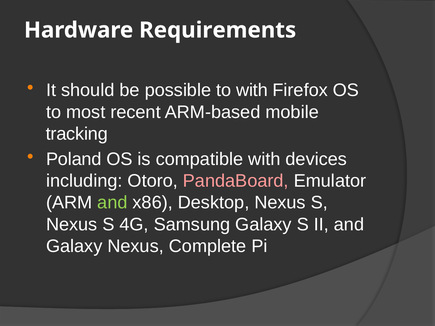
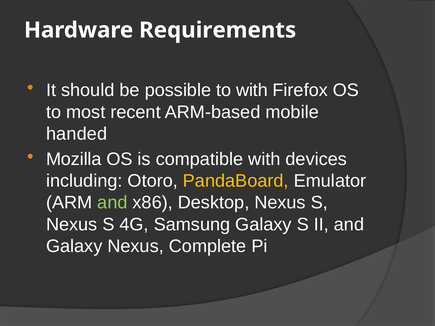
tracking: tracking -> handed
Poland: Poland -> Mozilla
PandaBoard colour: pink -> yellow
